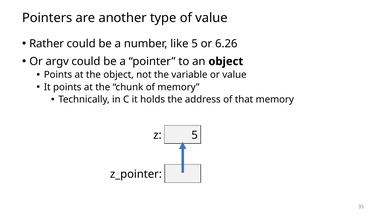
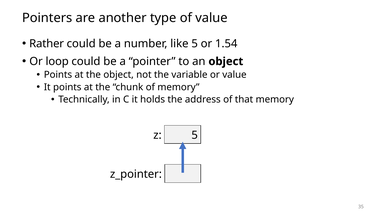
6.26: 6.26 -> 1.54
argv: argv -> loop
